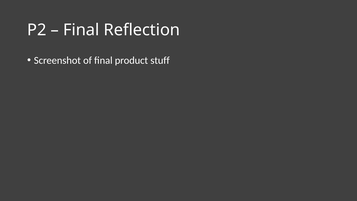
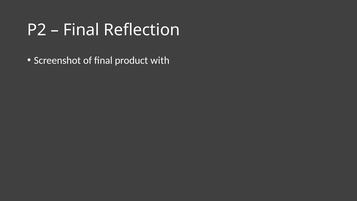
stuff: stuff -> with
